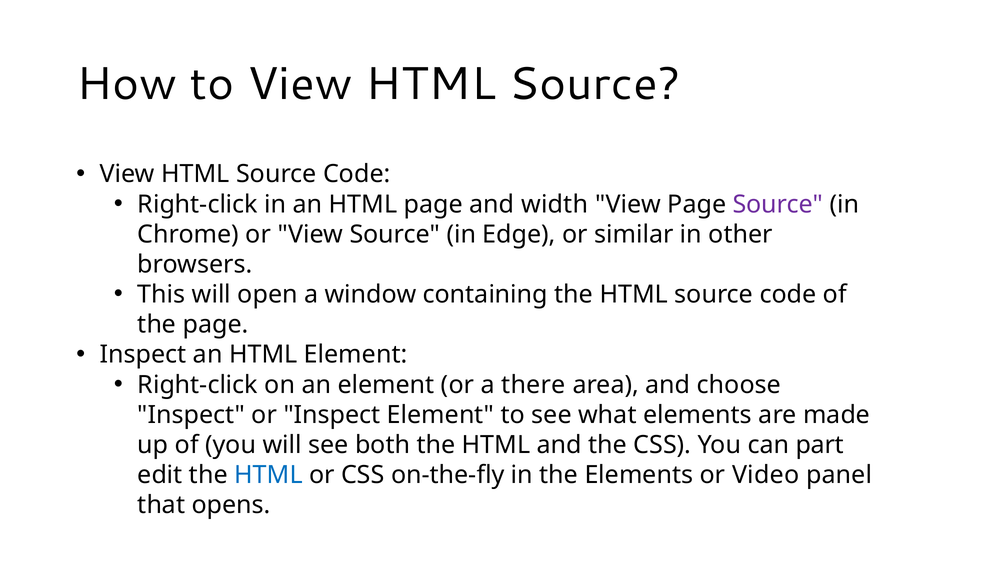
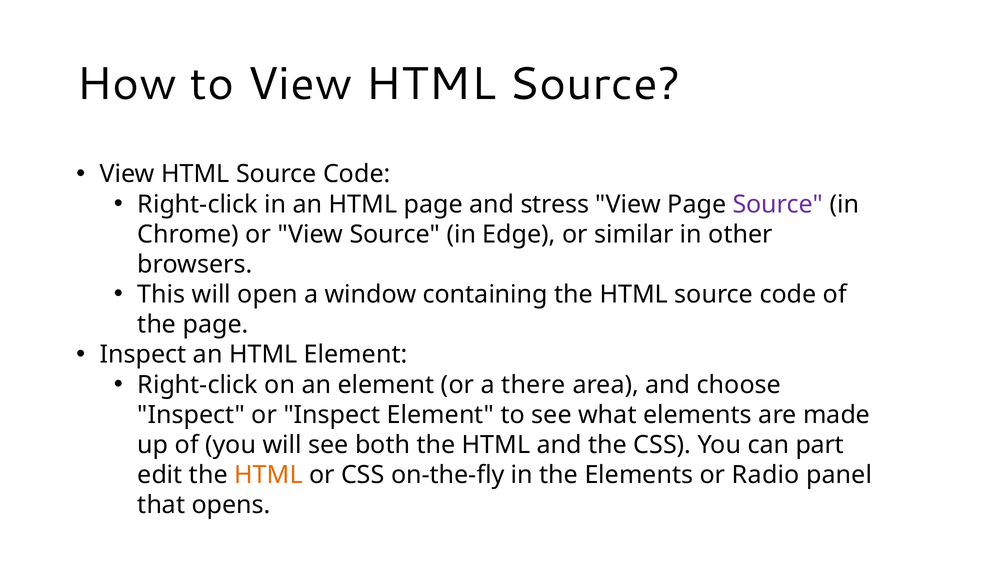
width: width -> stress
HTML at (268, 475) colour: blue -> orange
Video: Video -> Radio
